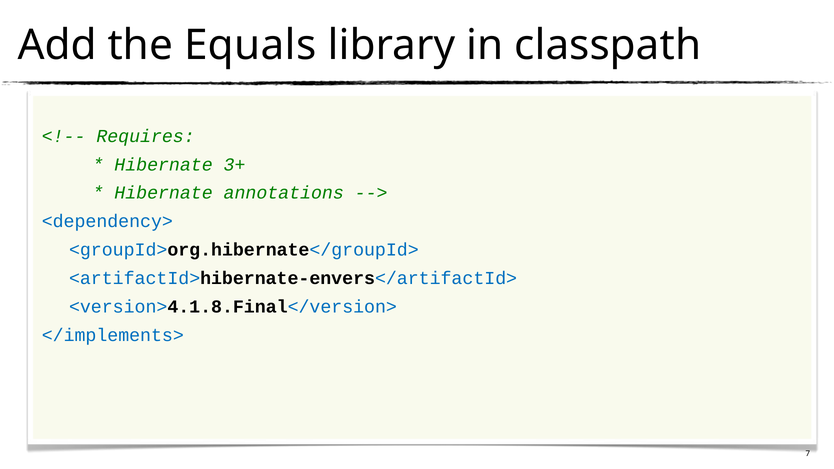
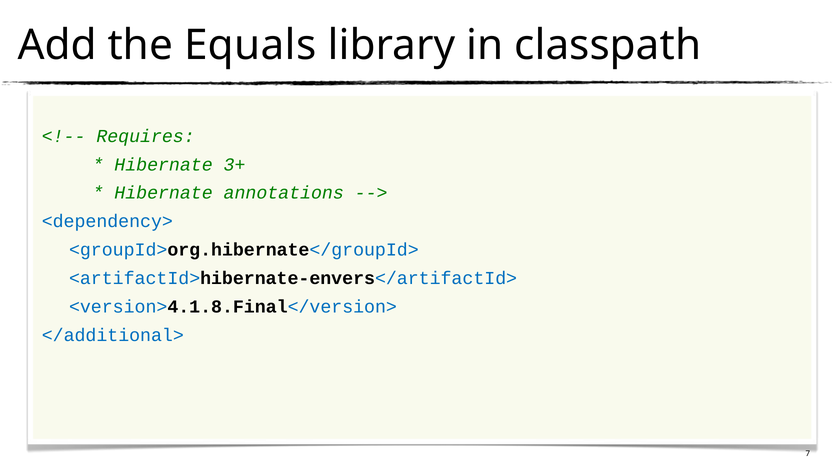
</implements>: </implements> -> </additional>
